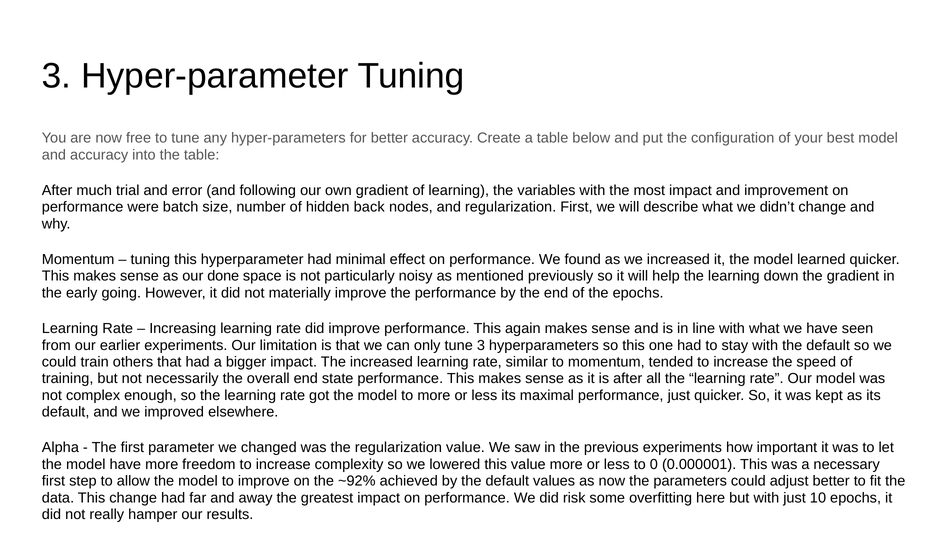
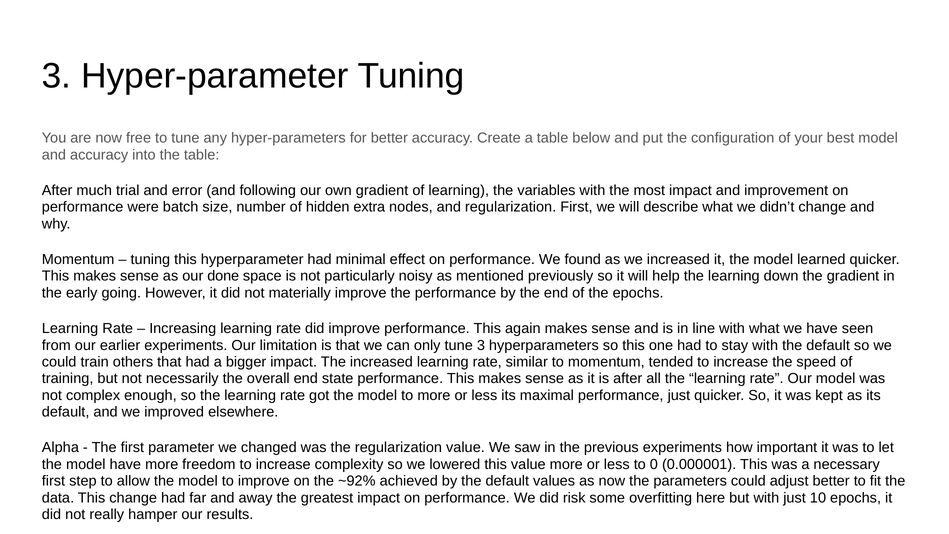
back: back -> extra
